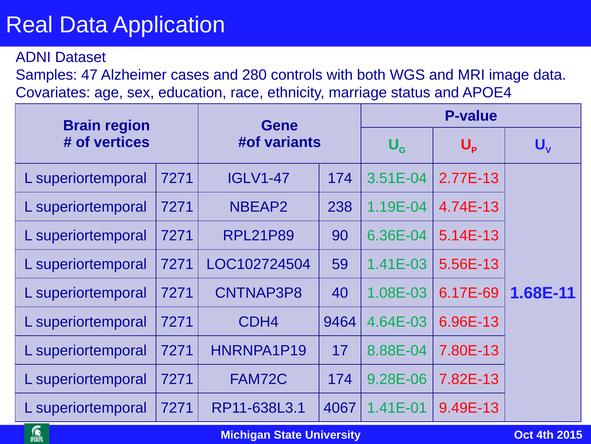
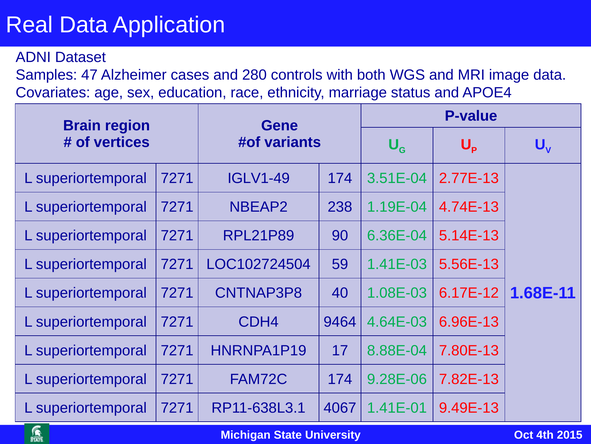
IGLV1-47: IGLV1-47 -> IGLV1-49
6.17E-69: 6.17E-69 -> 6.17E-12
